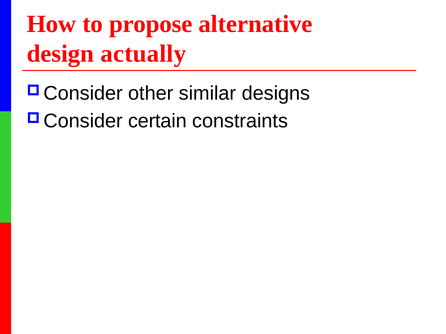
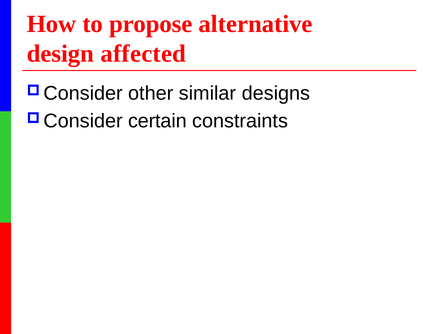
actually: actually -> affected
